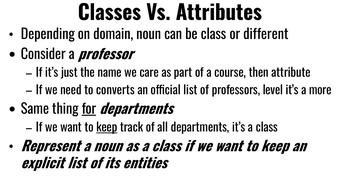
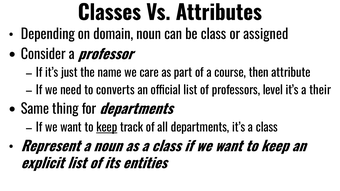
different: different -> assigned
more: more -> their
for underline: present -> none
